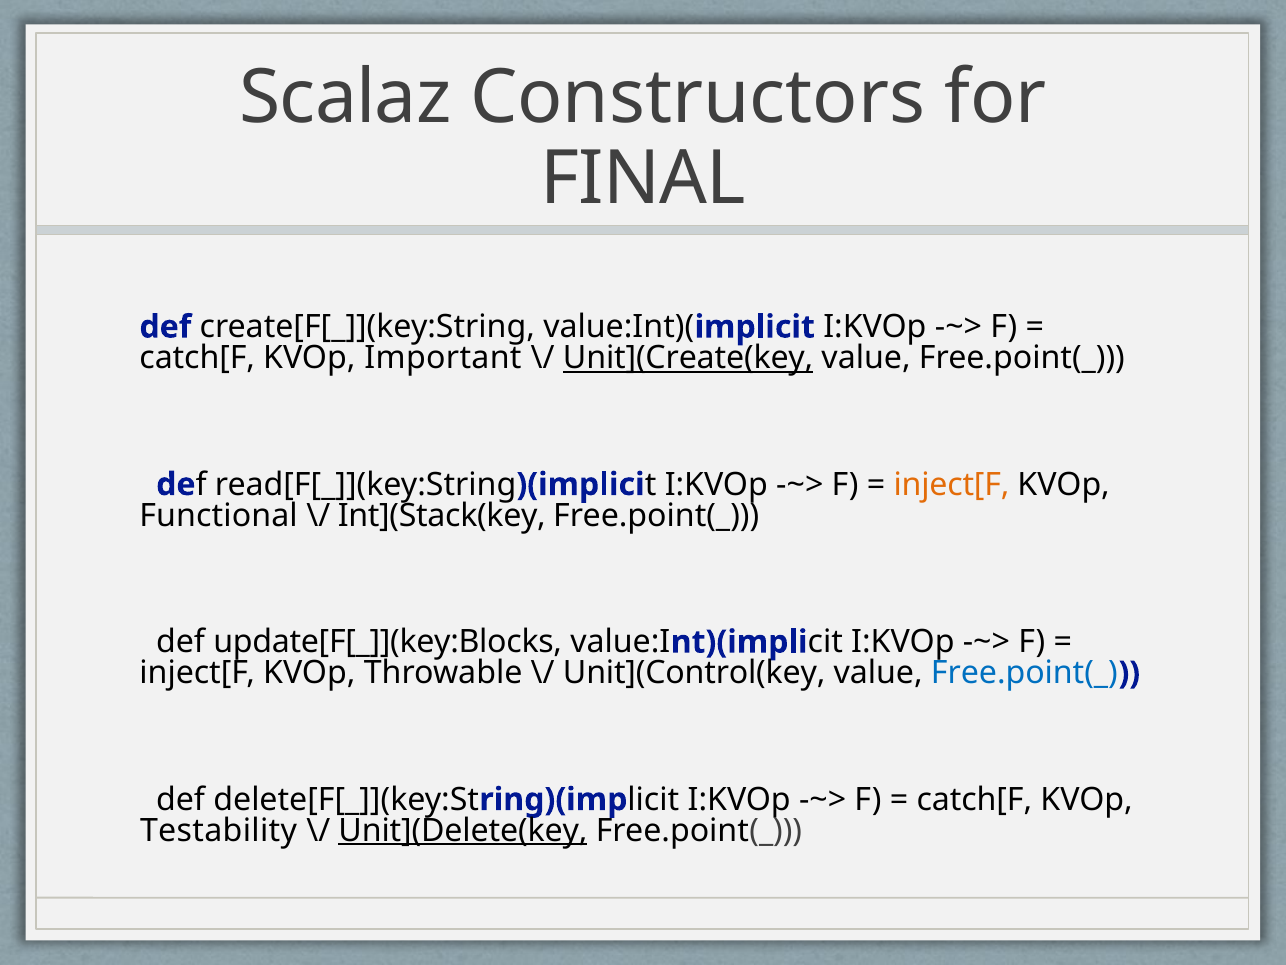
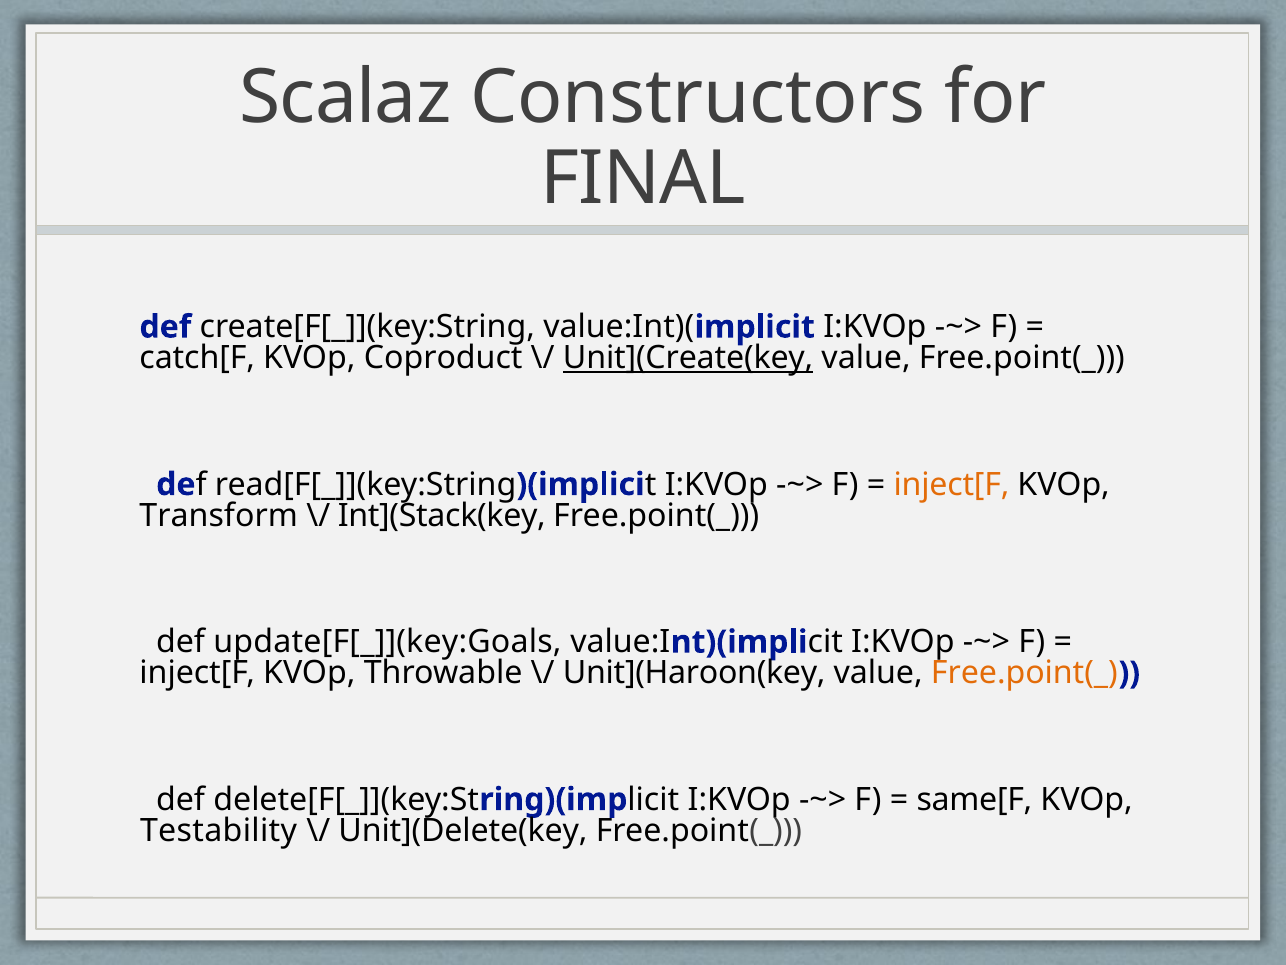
Important: Important -> Coproduct
Functional: Functional -> Transform
update[F[_]](key:Blocks: update[F[_]](key:Blocks -> update[F[_]](key:Goals
Unit](Control(key: Unit](Control(key -> Unit](Haroon(key
Free.point(_ at (1024, 673) colour: blue -> orange
catch[F at (974, 799): catch[F -> same[F
Unit](Delete(key underline: present -> none
